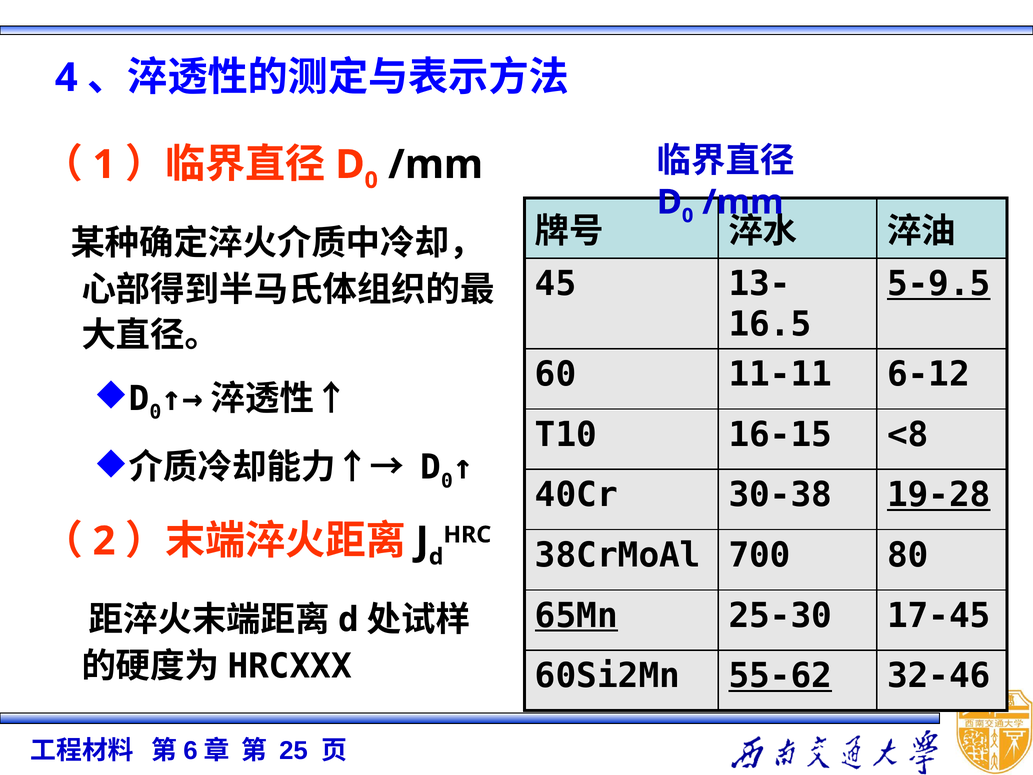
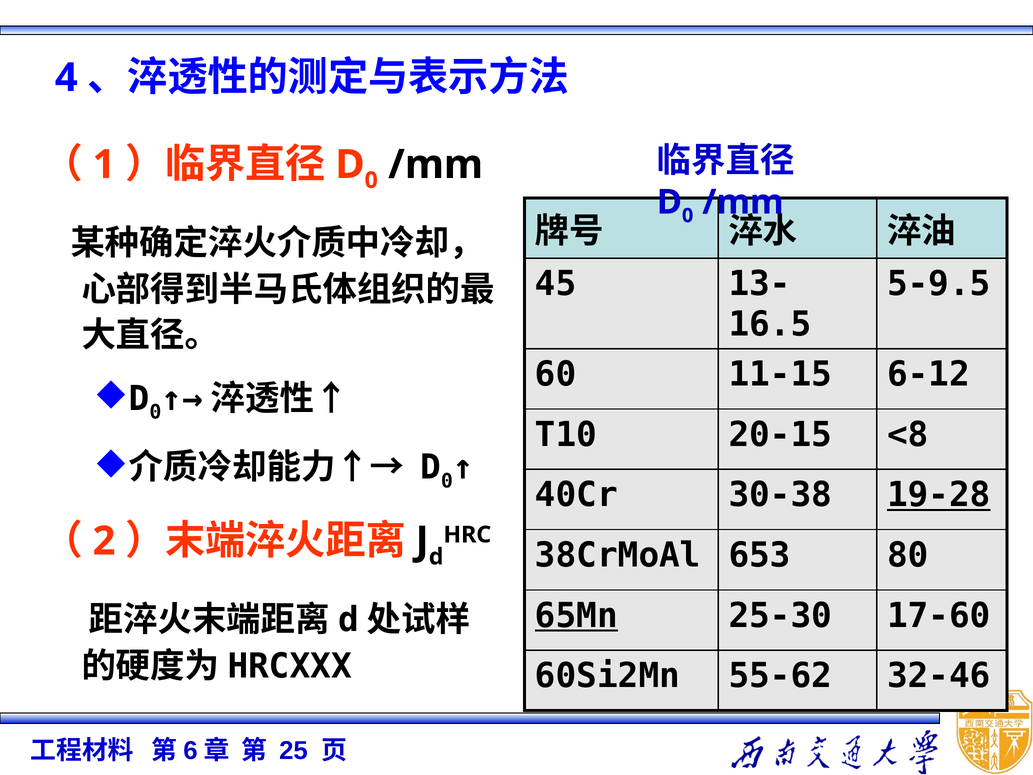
5-9.5 underline: present -> none
11-11: 11-11 -> 11-15
16-15: 16-15 -> 20-15
700: 700 -> 653
17-45: 17-45 -> 17-60
55-62 underline: present -> none
